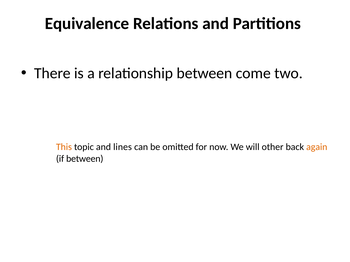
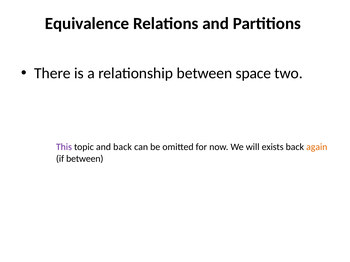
come: come -> space
This colour: orange -> purple
and lines: lines -> back
other: other -> exists
